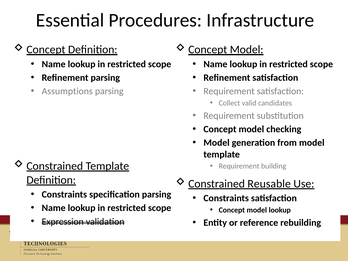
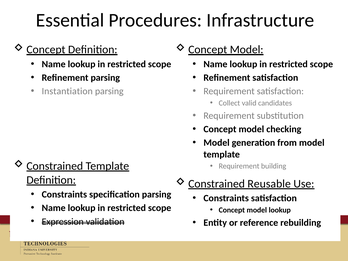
Assumptions: Assumptions -> Instantiation
